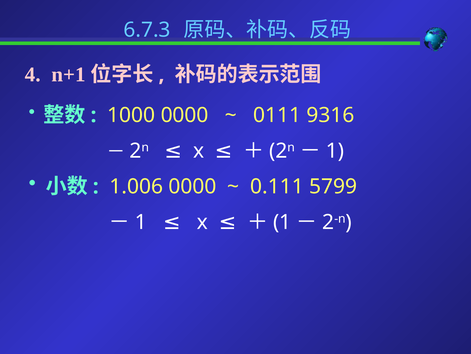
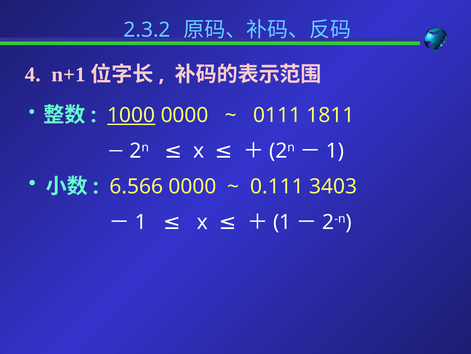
6.7.3: 6.7.3 -> 2.3.2
1000 underline: none -> present
9316: 9316 -> 1811
1.006: 1.006 -> 6.566
5799: 5799 -> 3403
